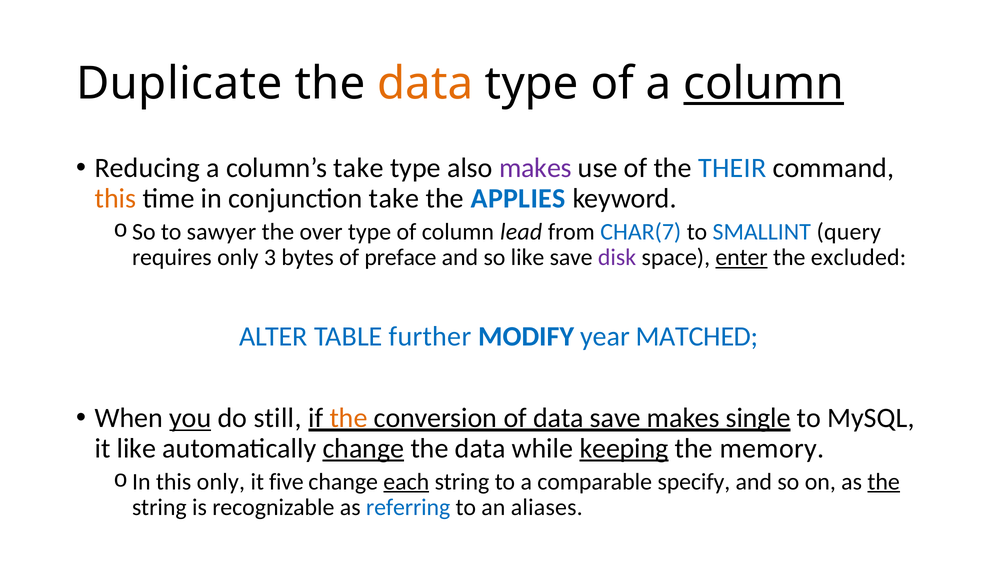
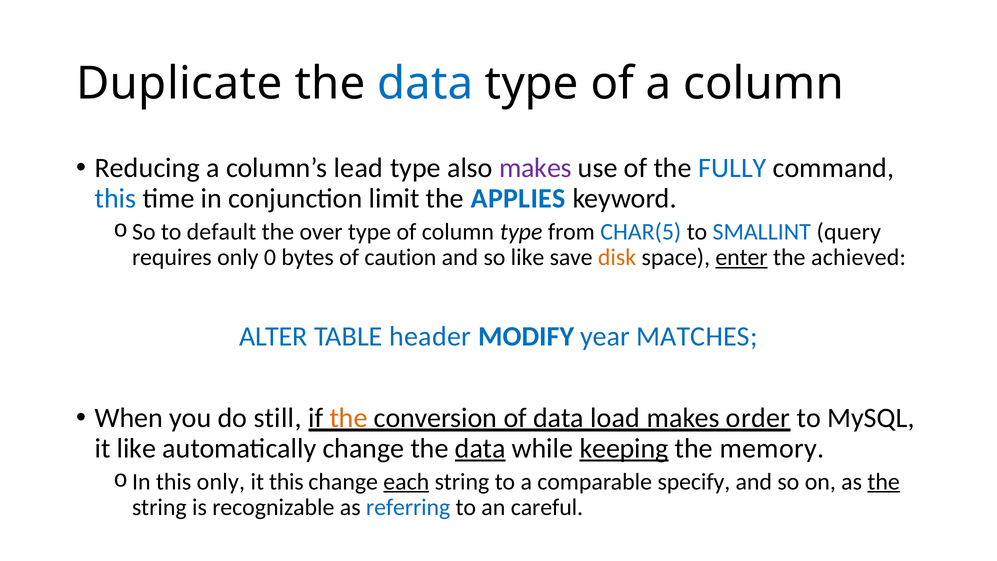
data at (425, 84) colour: orange -> blue
column at (764, 84) underline: present -> none
column’s take: take -> lead
THEIR: THEIR -> FULLY
this at (115, 198) colour: orange -> blue
conjunction take: take -> limit
sawyer: sawyer -> default
column lead: lead -> type
CHAR(7: CHAR(7 -> CHAR(5
3: 3 -> 0
preface: preface -> caution
disk colour: purple -> orange
excluded: excluded -> achieved
further: further -> header
MATCHED: MATCHED -> MATCHES
you underline: present -> none
data save: save -> load
single: single -> order
change at (363, 448) underline: present -> none
data at (480, 448) underline: none -> present
it five: five -> this
aliases: aliases -> careful
